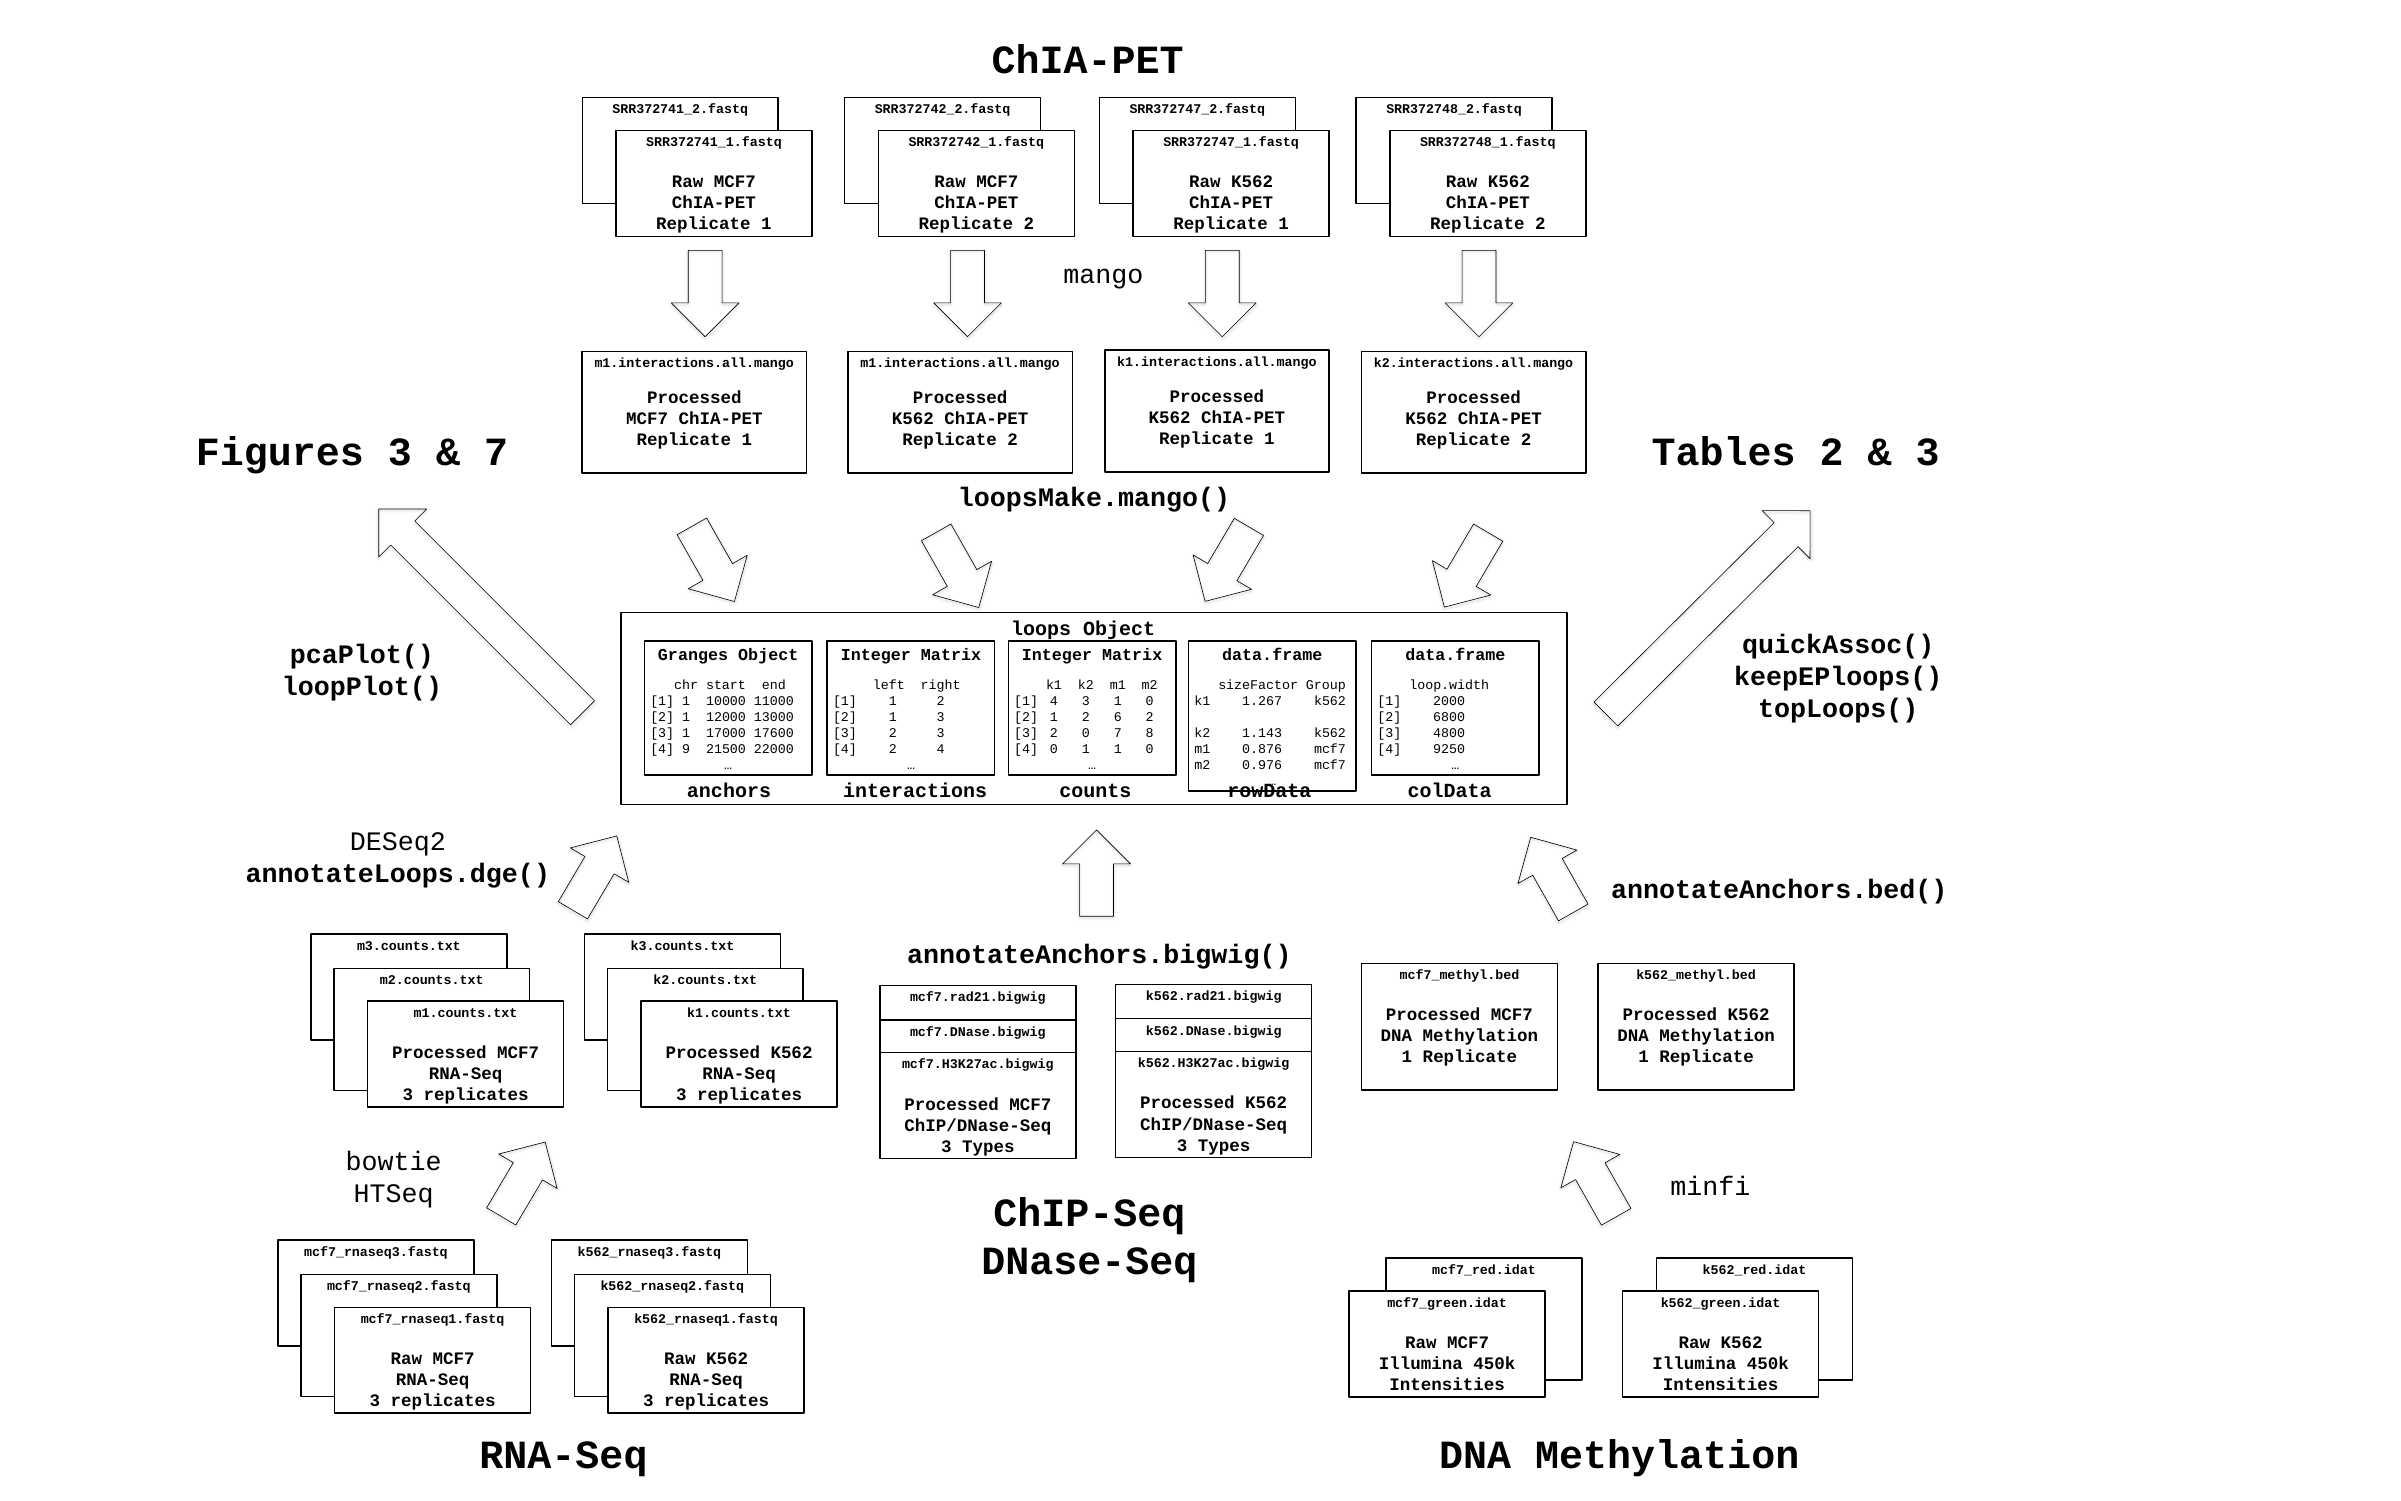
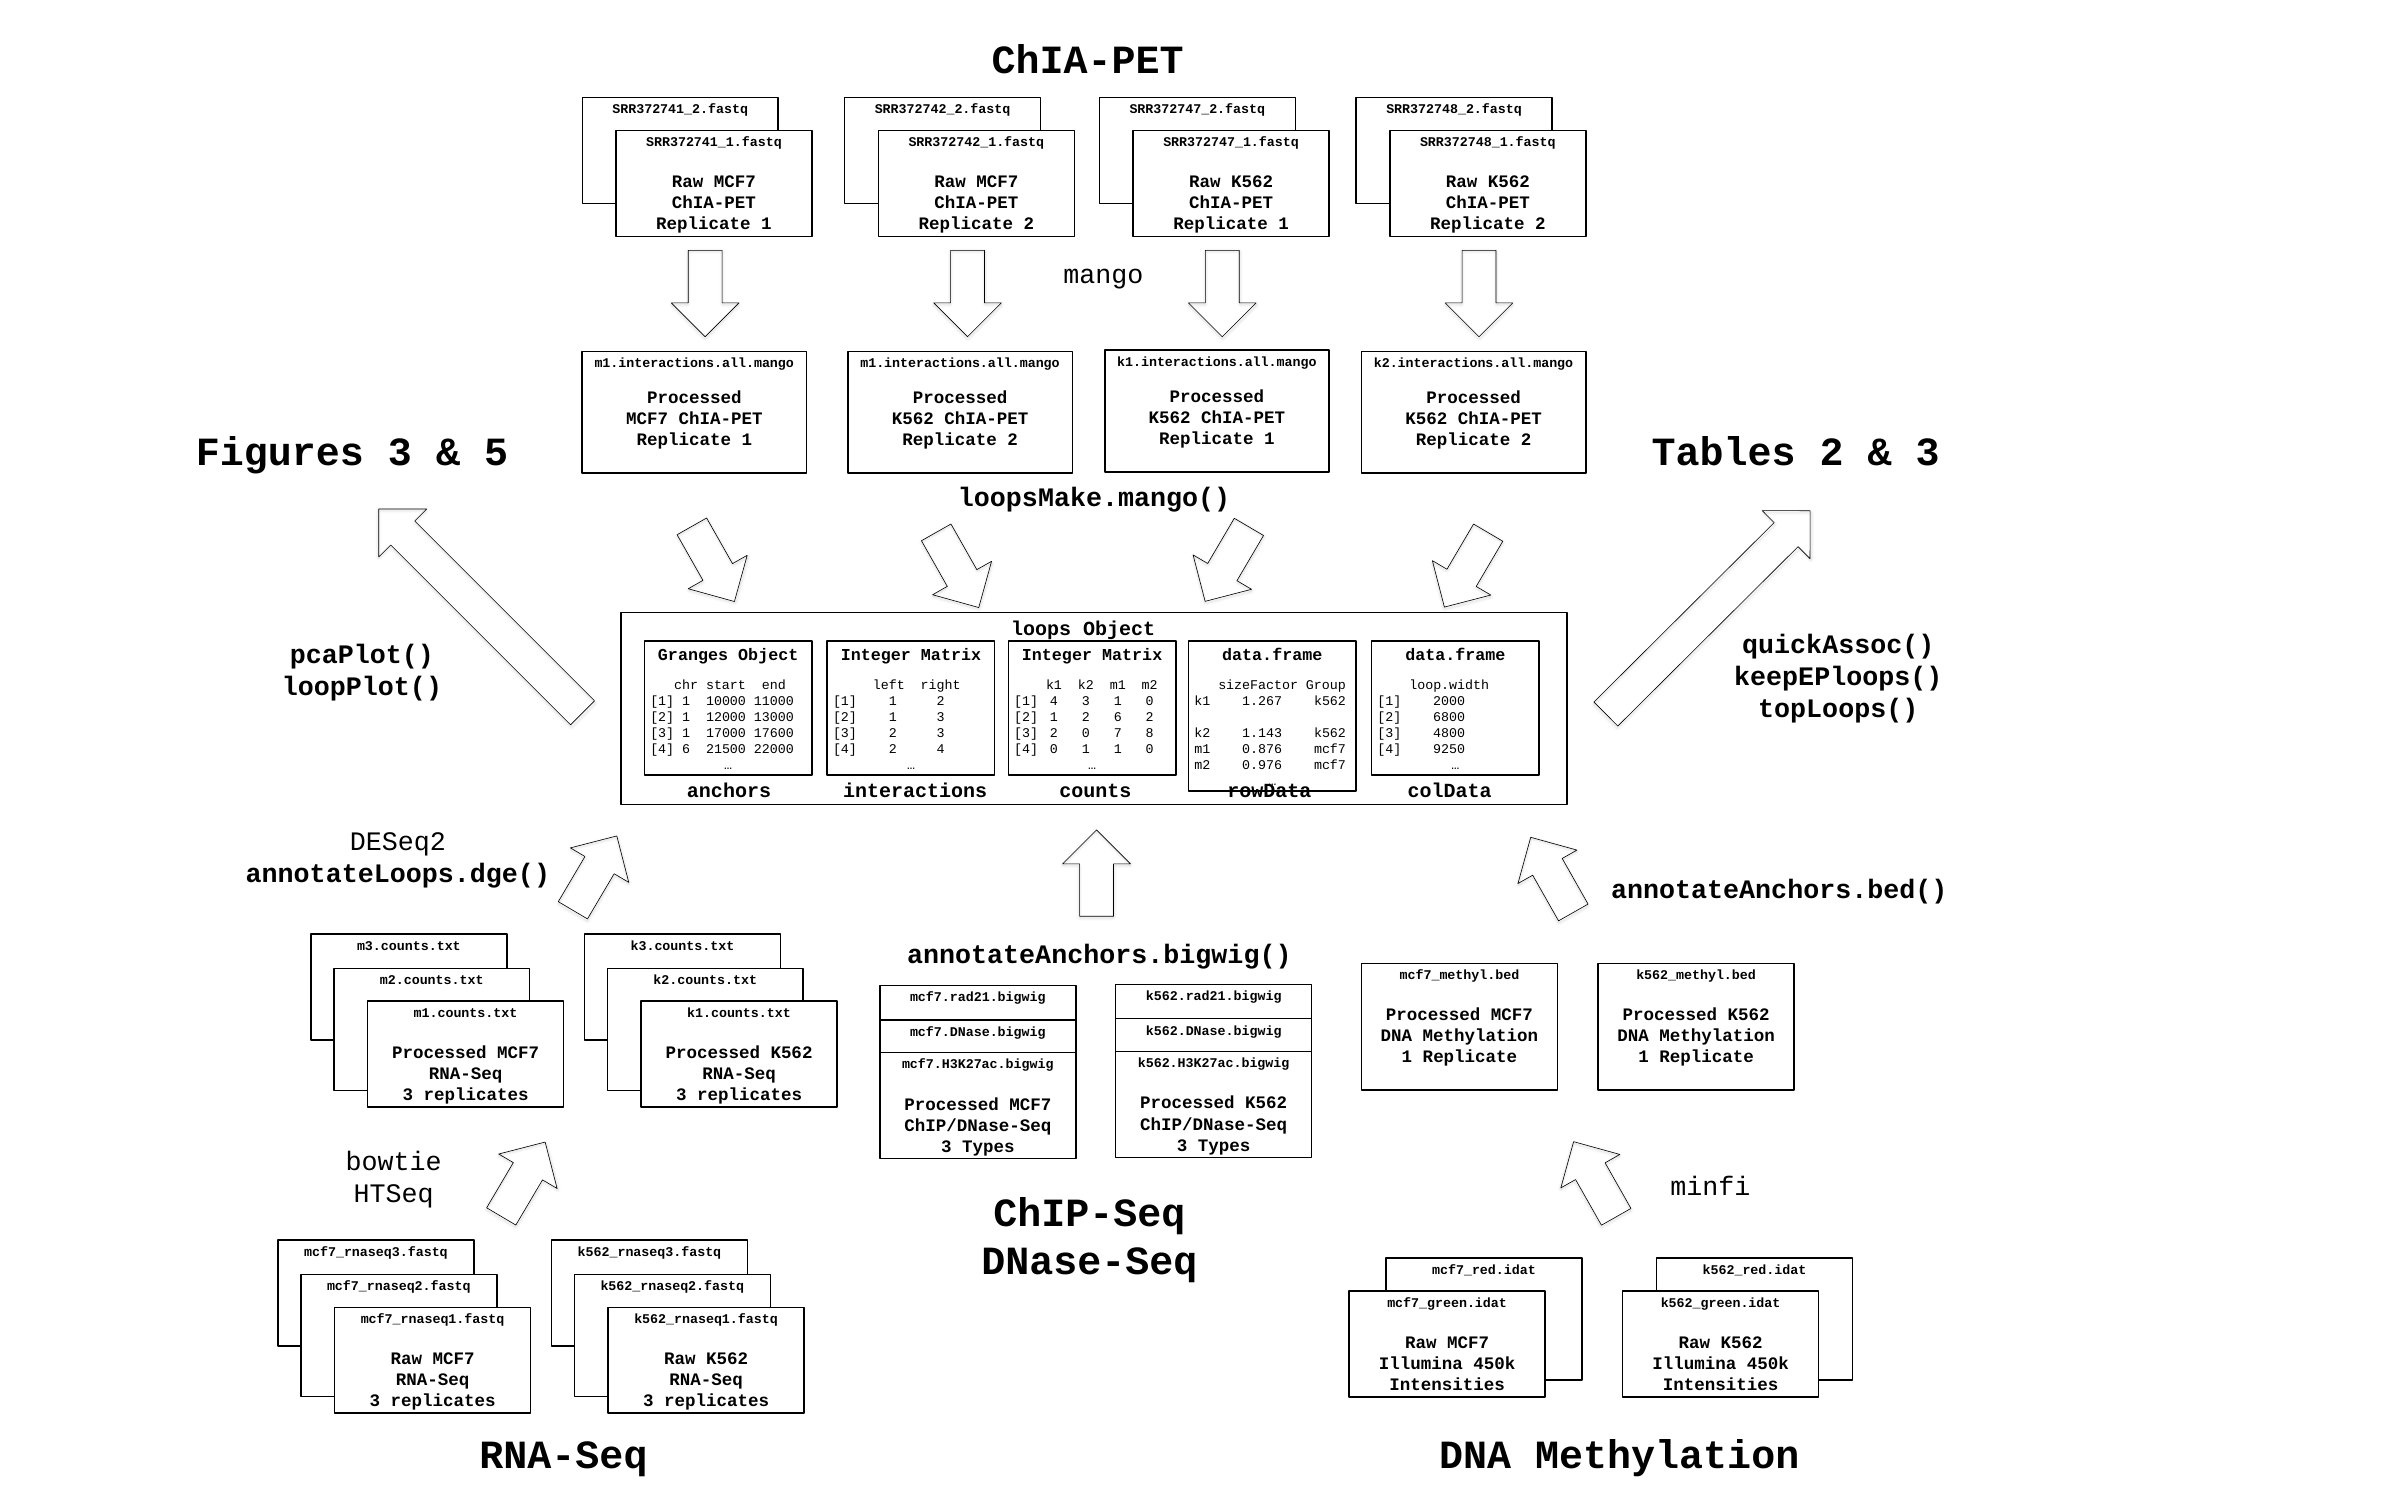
7 at (496, 452): 7 -> 5
4 9: 9 -> 6
